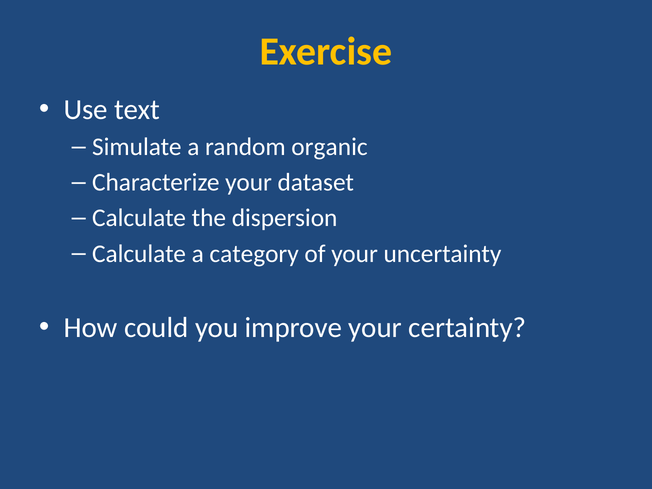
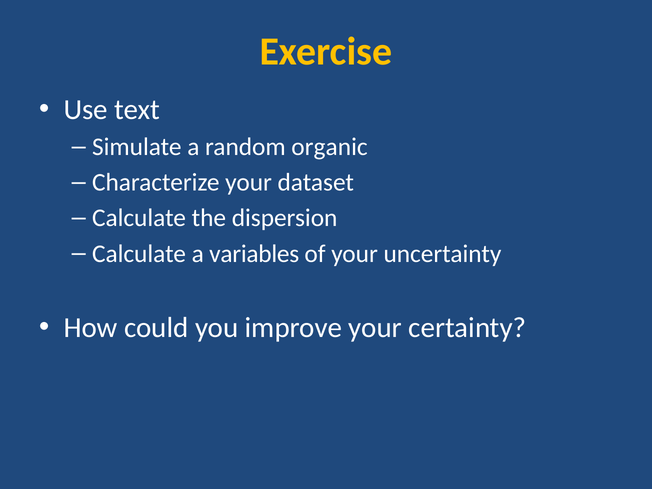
category: category -> variables
